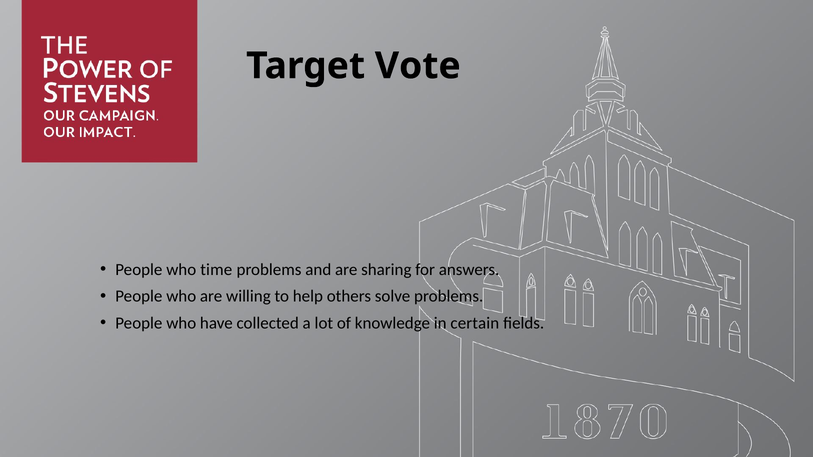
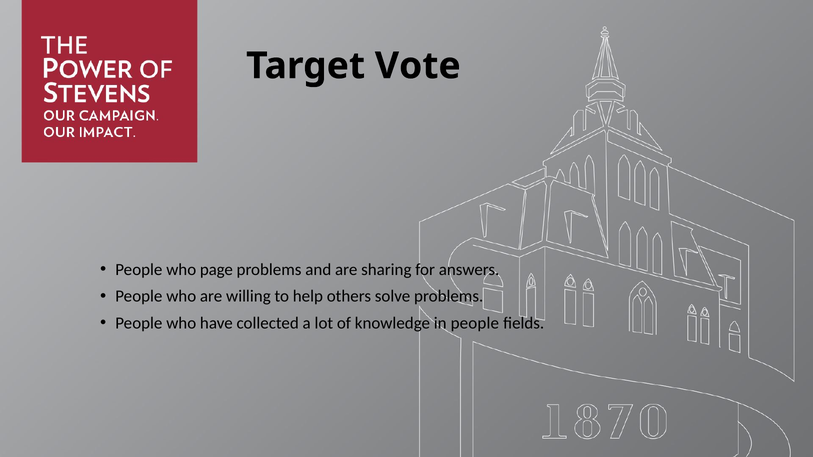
time: time -> page
in certain: certain -> people
